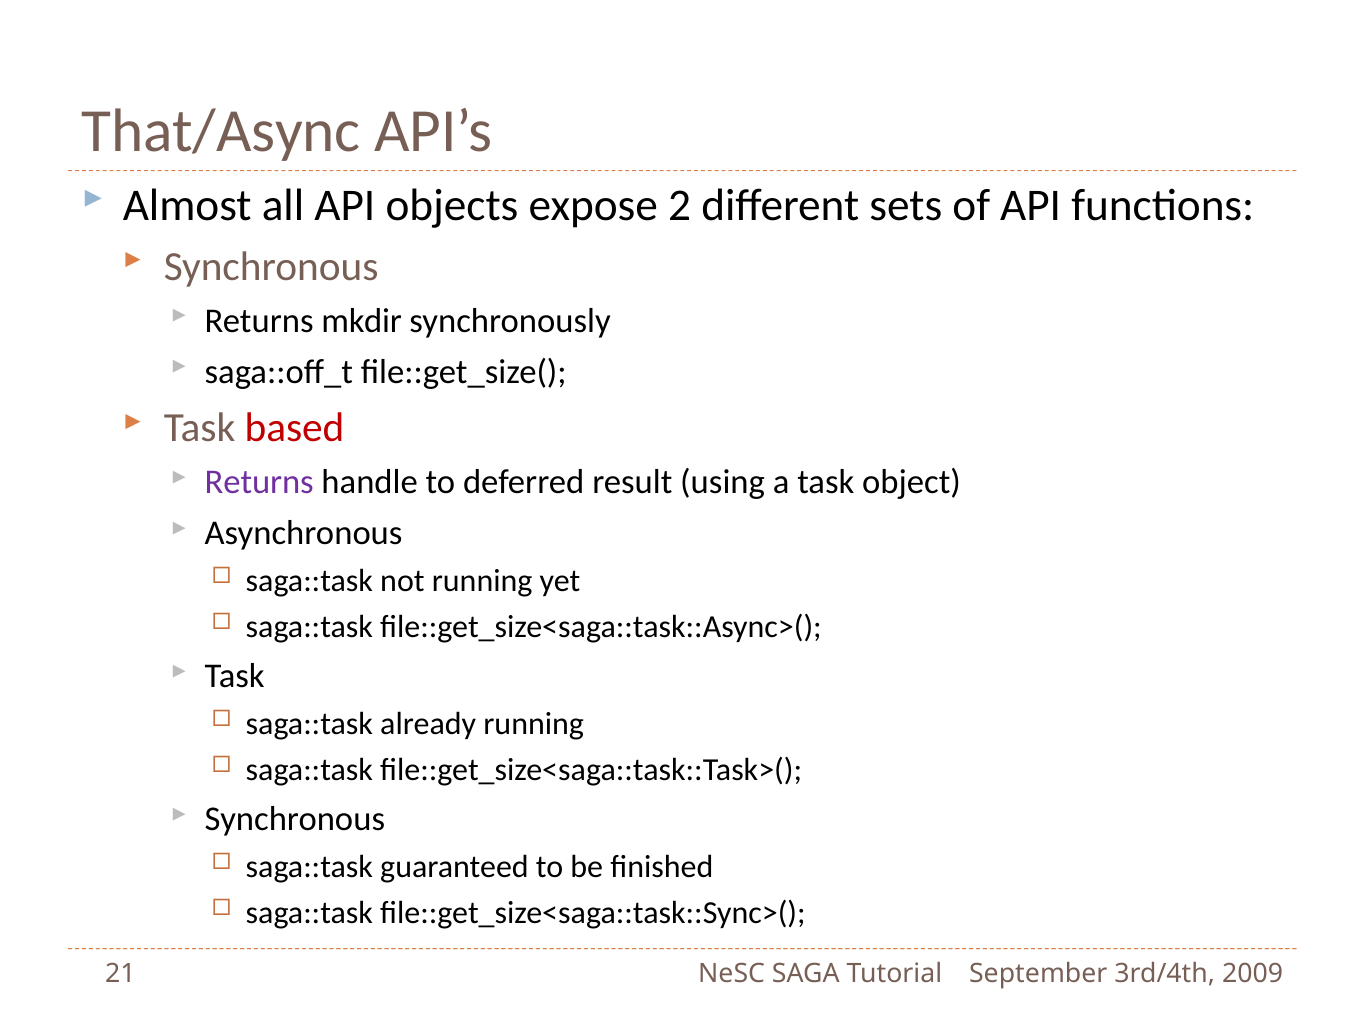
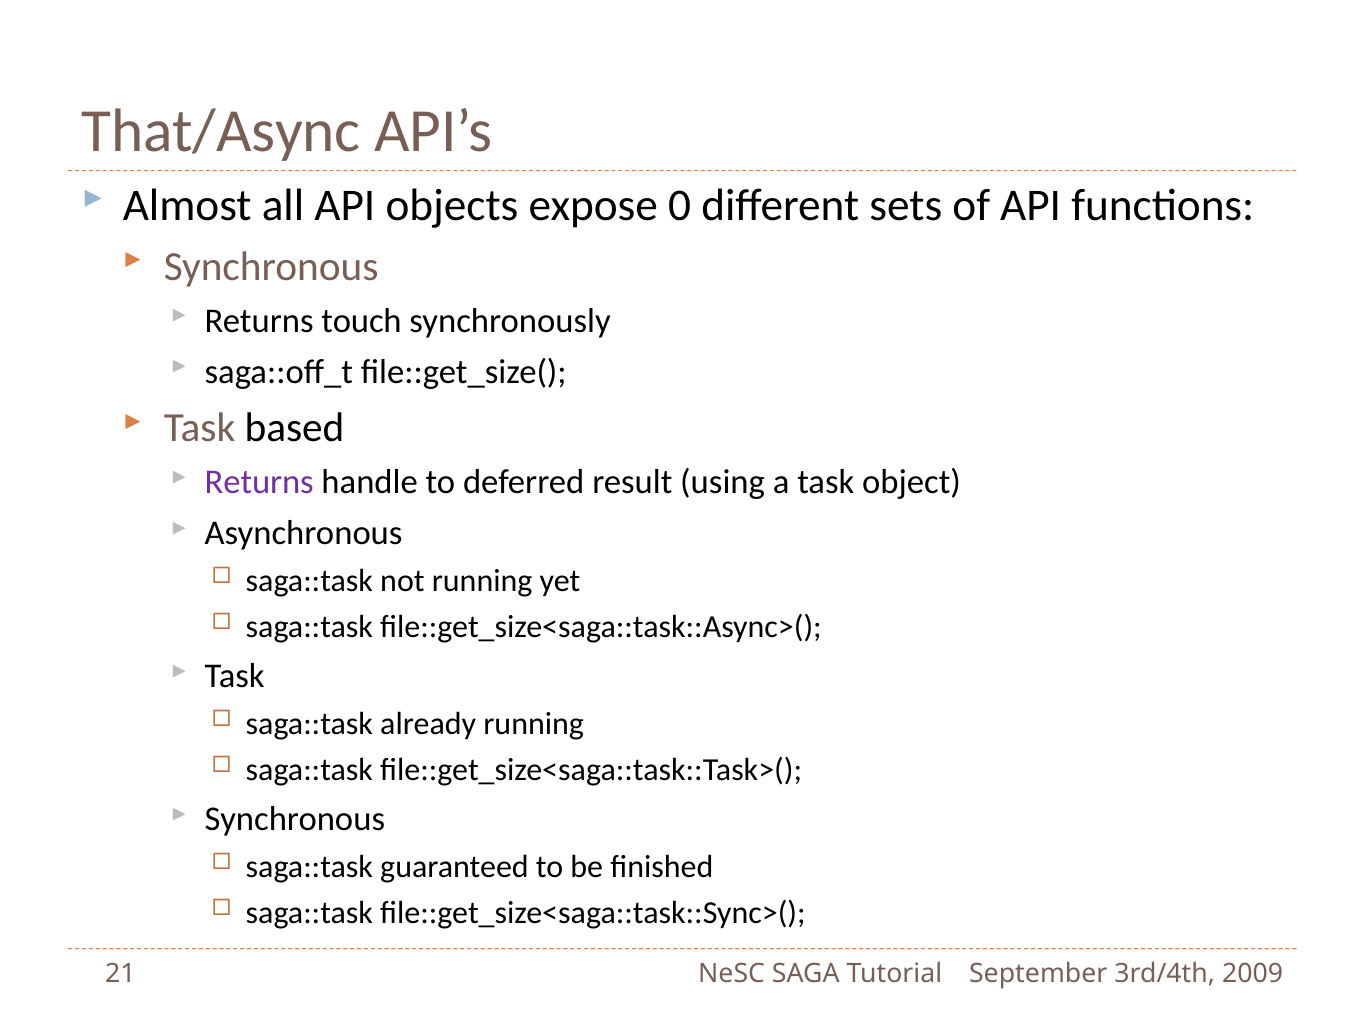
2: 2 -> 0
mkdir: mkdir -> touch
based colour: red -> black
